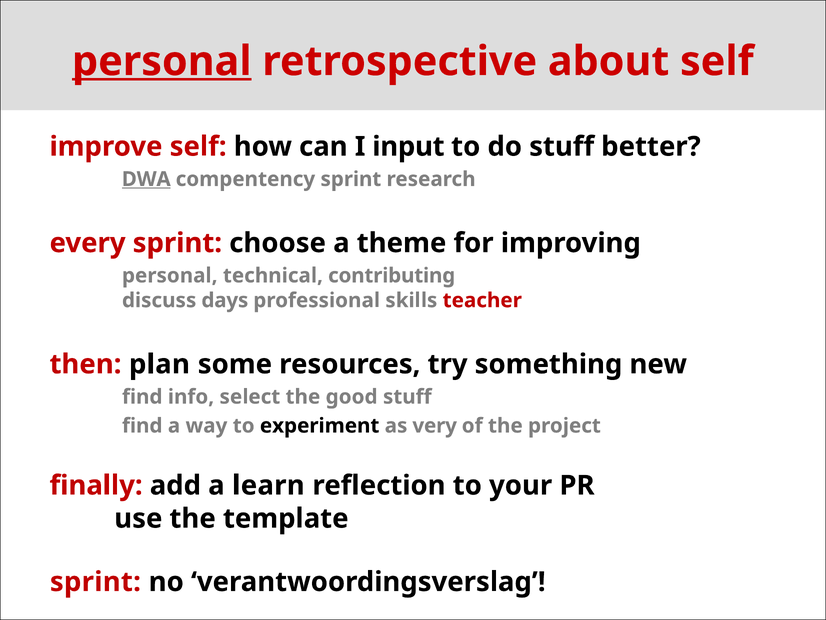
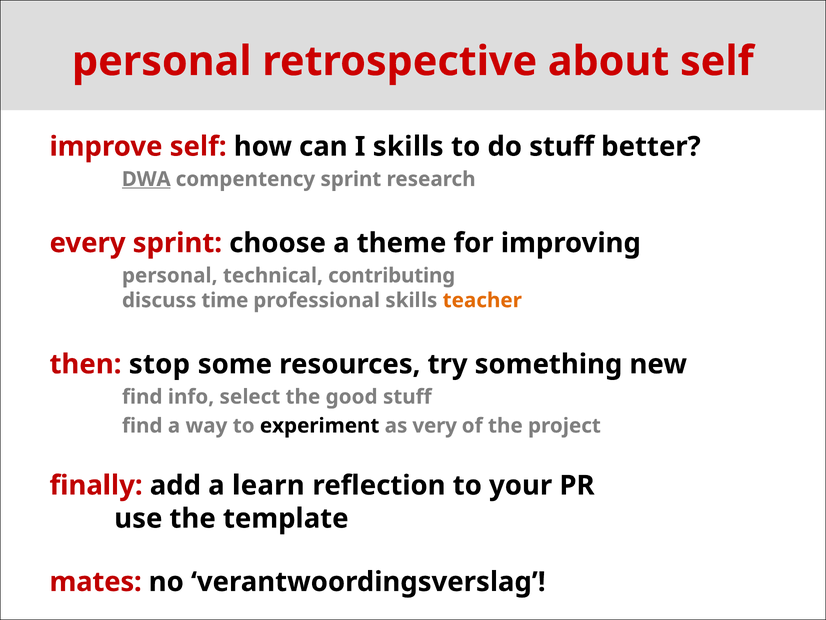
personal at (162, 61) underline: present -> none
I input: input -> skills
days: days -> time
teacher colour: red -> orange
plan: plan -> stop
sprint at (95, 581): sprint -> mates
